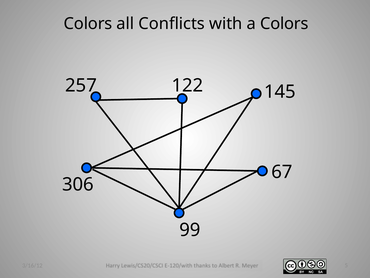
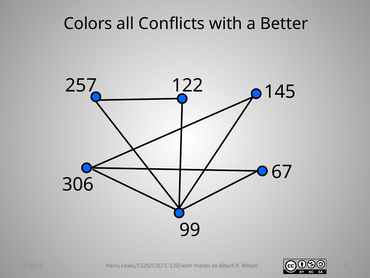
a Colors: Colors -> Better
